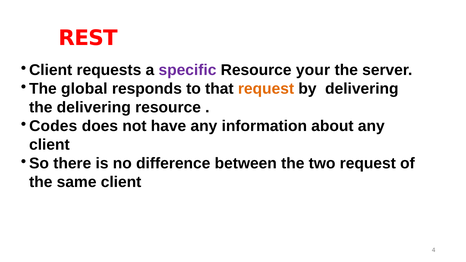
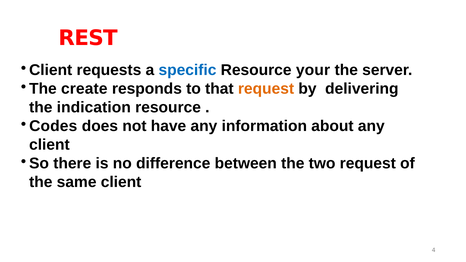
specific colour: purple -> blue
global: global -> create
the delivering: delivering -> indication
